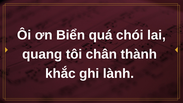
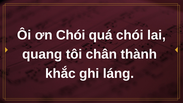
ơn Biển: Biển -> Chói
lành: lành -> láng
